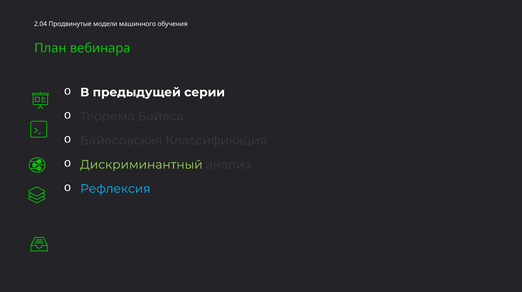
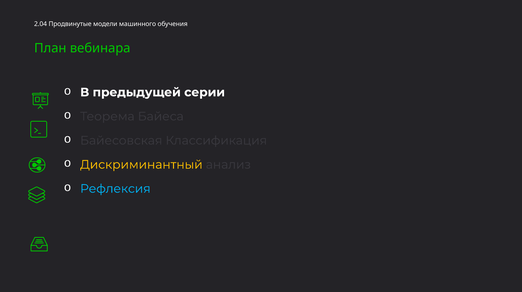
Дискриминантный colour: light green -> yellow
